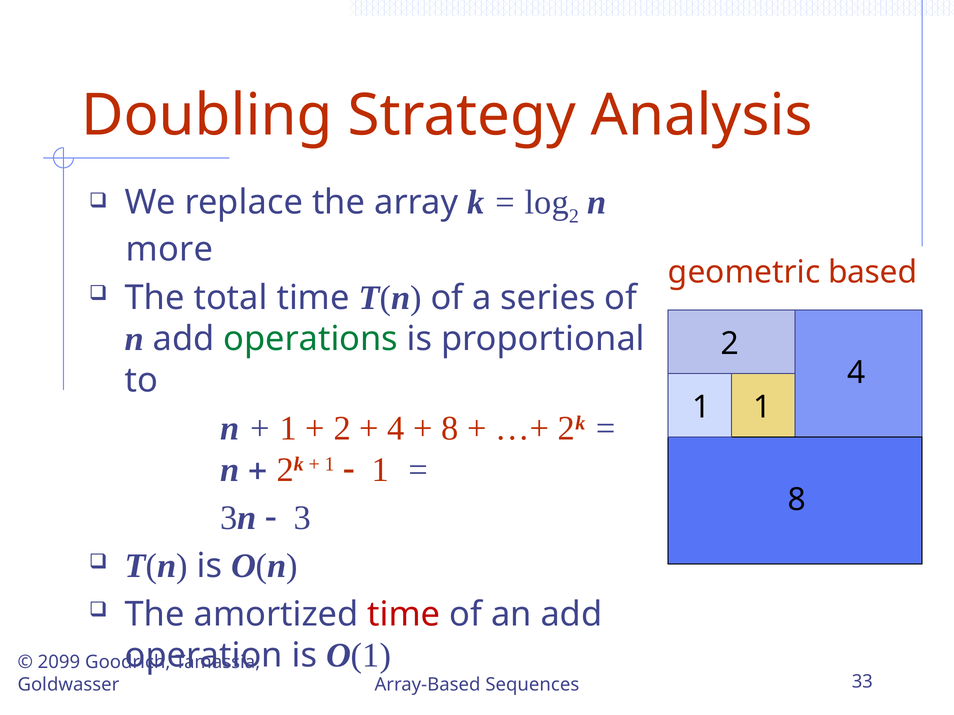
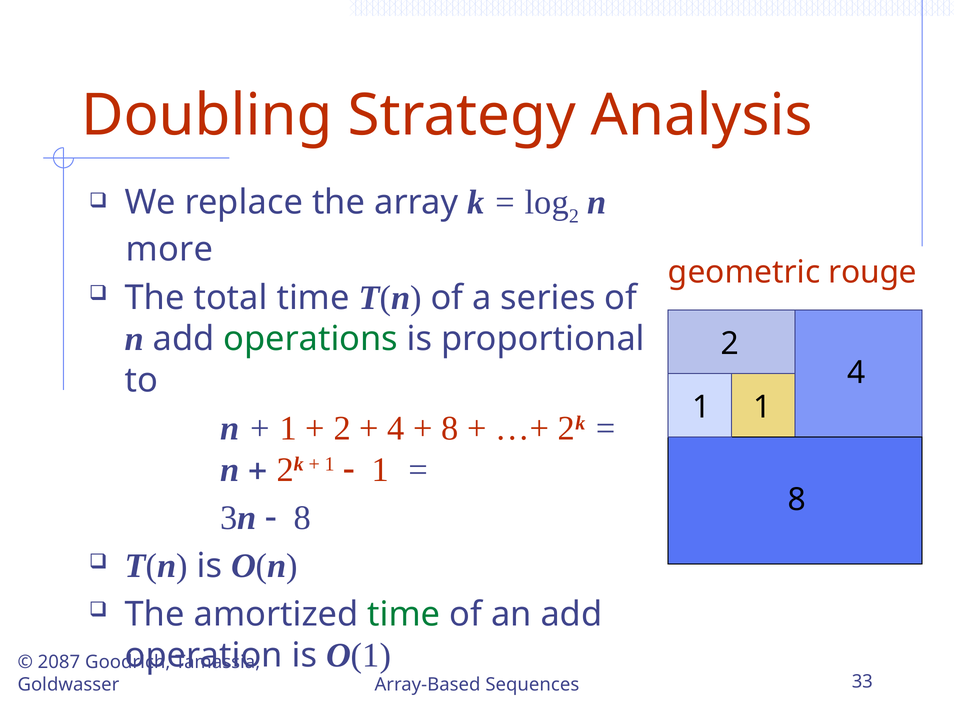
based: based -> rouge
3 at (302, 518): 3 -> 8
time at (404, 615) colour: red -> green
2099: 2099 -> 2087
